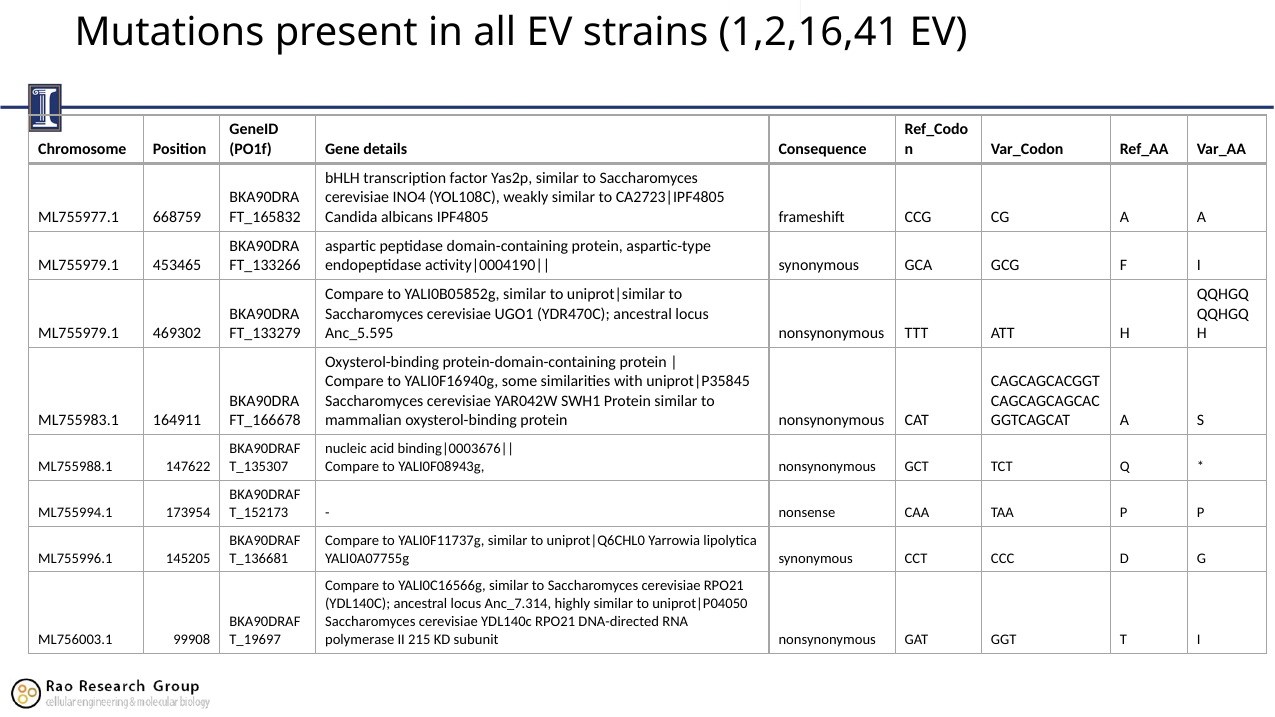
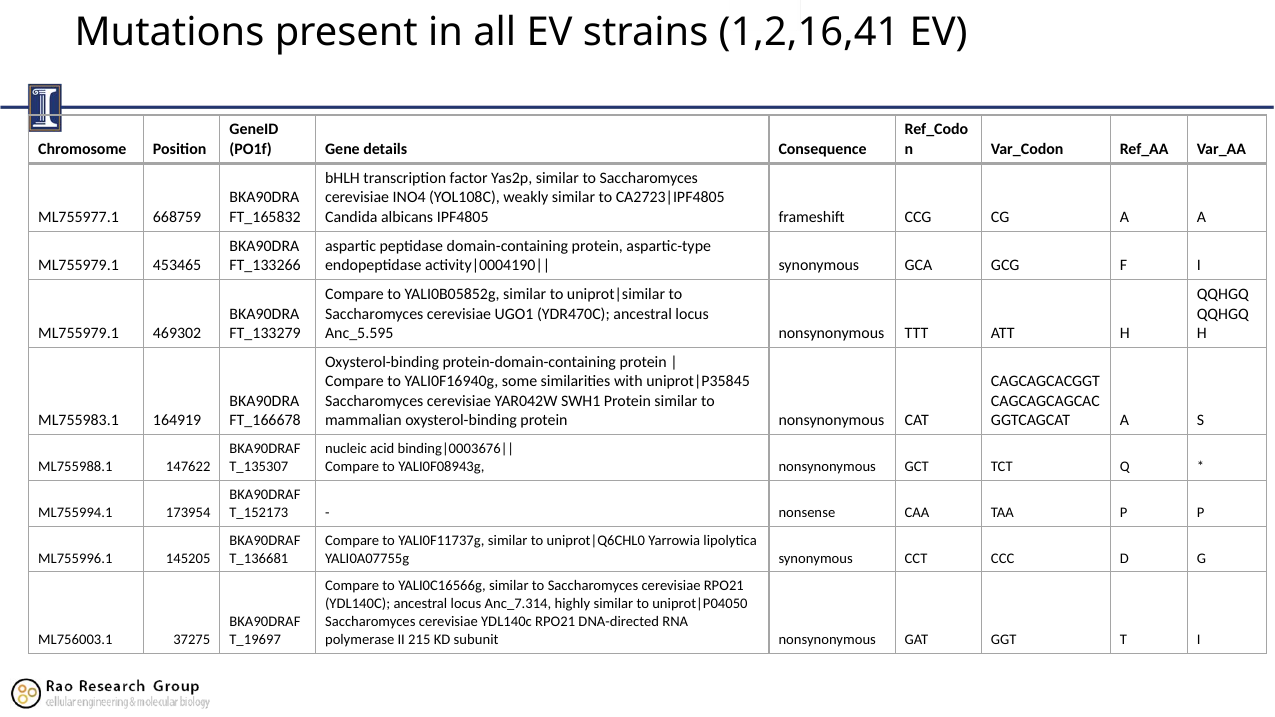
164911: 164911 -> 164919
99908: 99908 -> 37275
